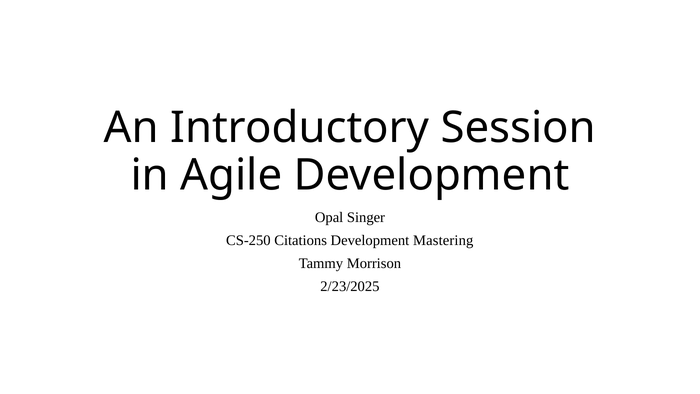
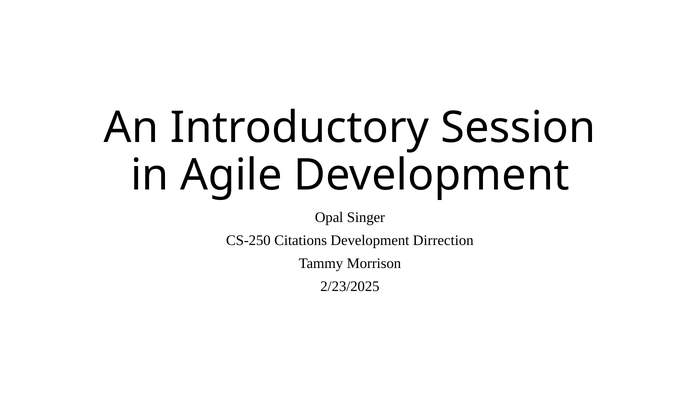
Mastering: Mastering -> Dirrection
